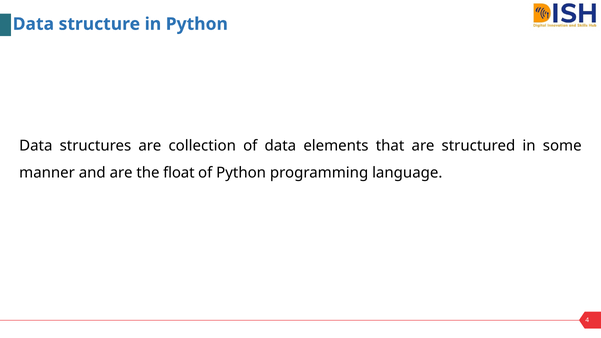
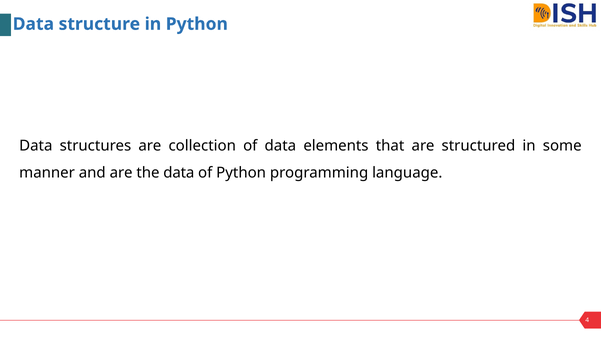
the float: float -> data
